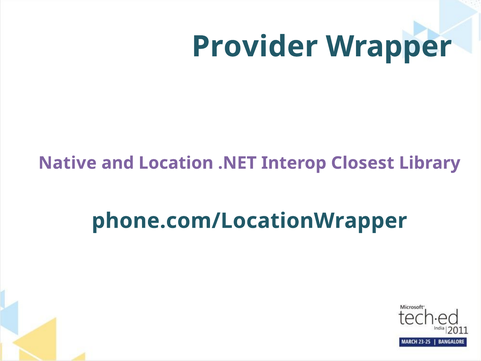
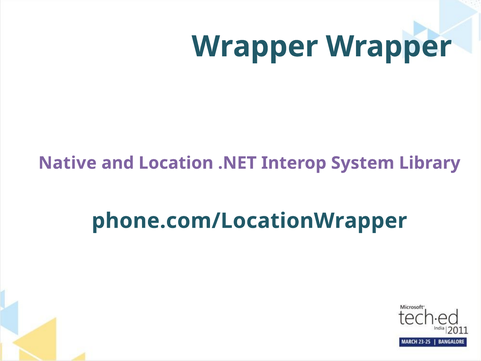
Provider at (255, 47): Provider -> Wrapper
Closest: Closest -> System
